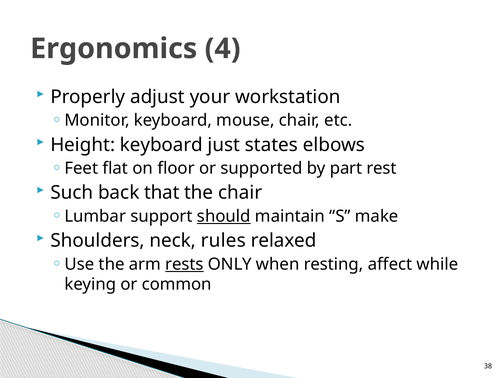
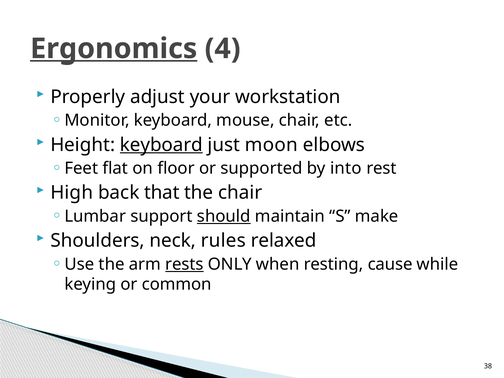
Ergonomics underline: none -> present
keyboard at (161, 145) underline: none -> present
states: states -> moon
part: part -> into
Such: Such -> High
affect: affect -> cause
